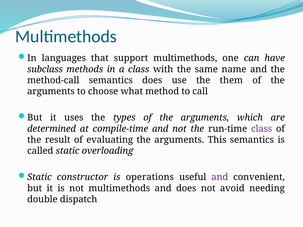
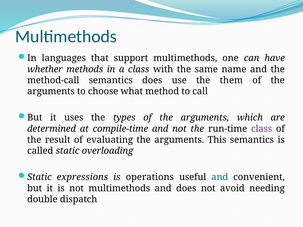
subclass: subclass -> whether
constructor: constructor -> expressions
and at (220, 177) colour: purple -> blue
